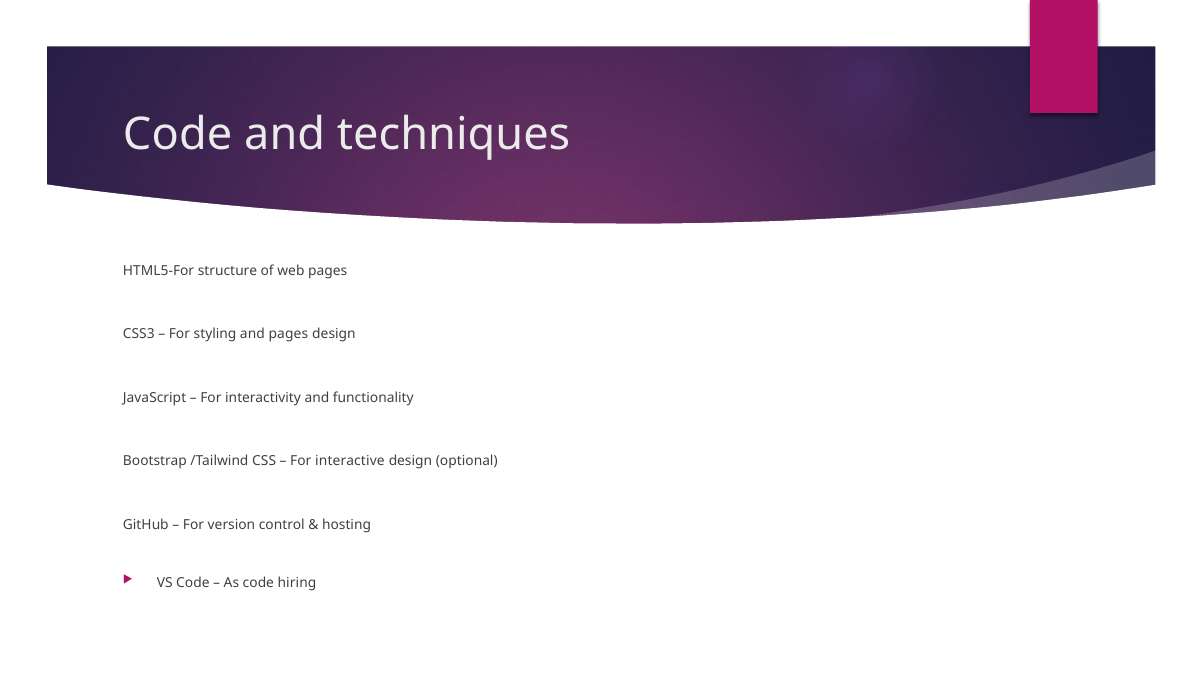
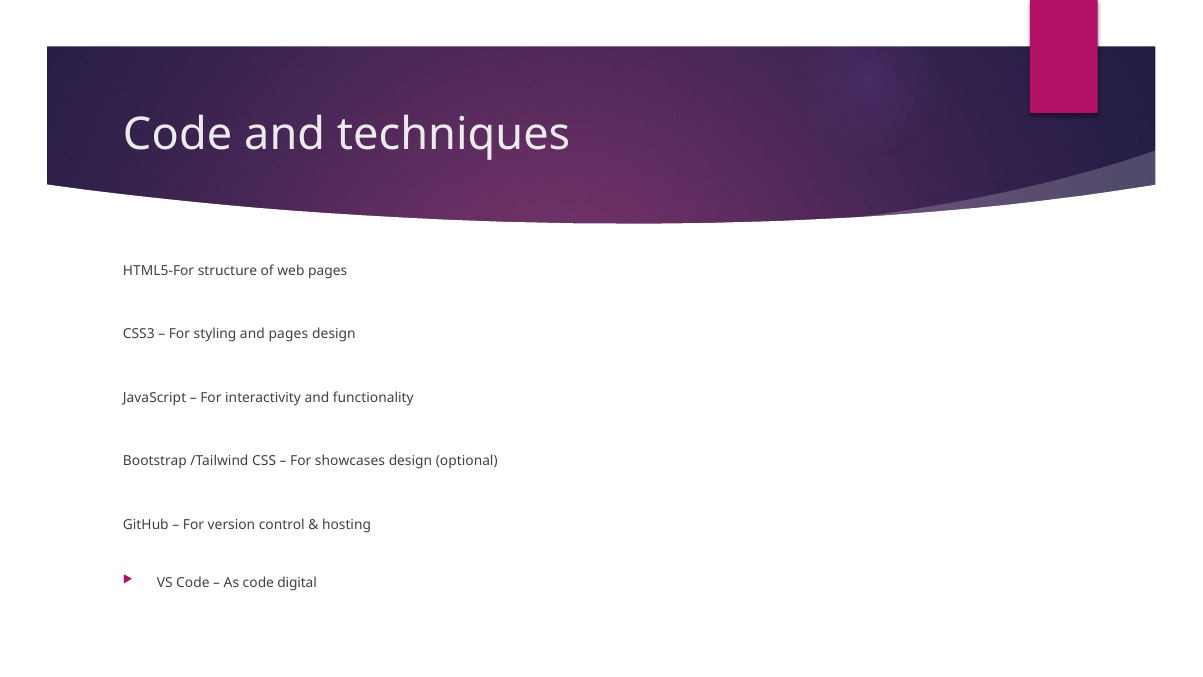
interactive: interactive -> showcases
hiring: hiring -> digital
